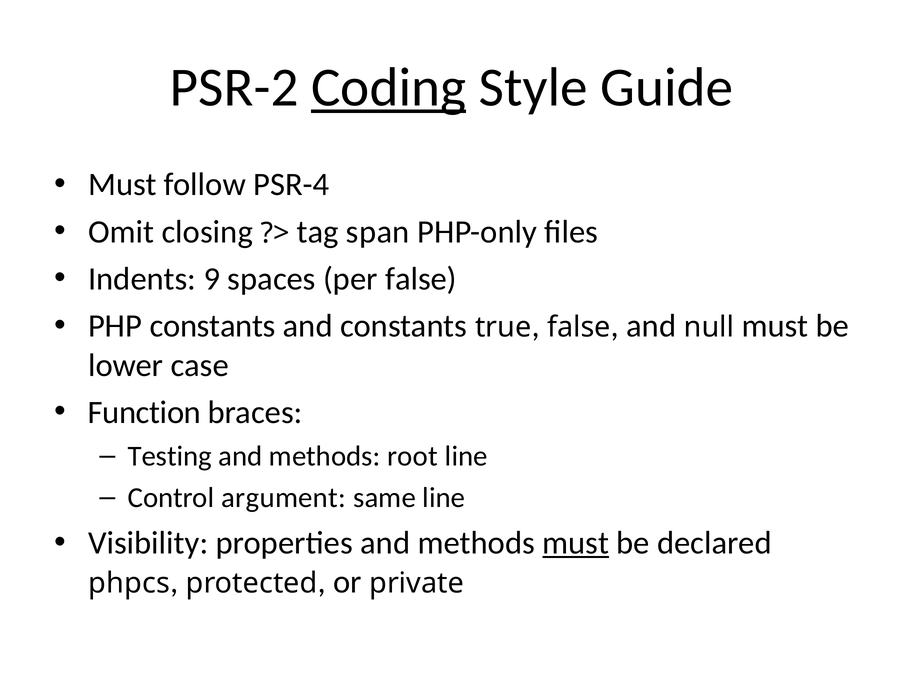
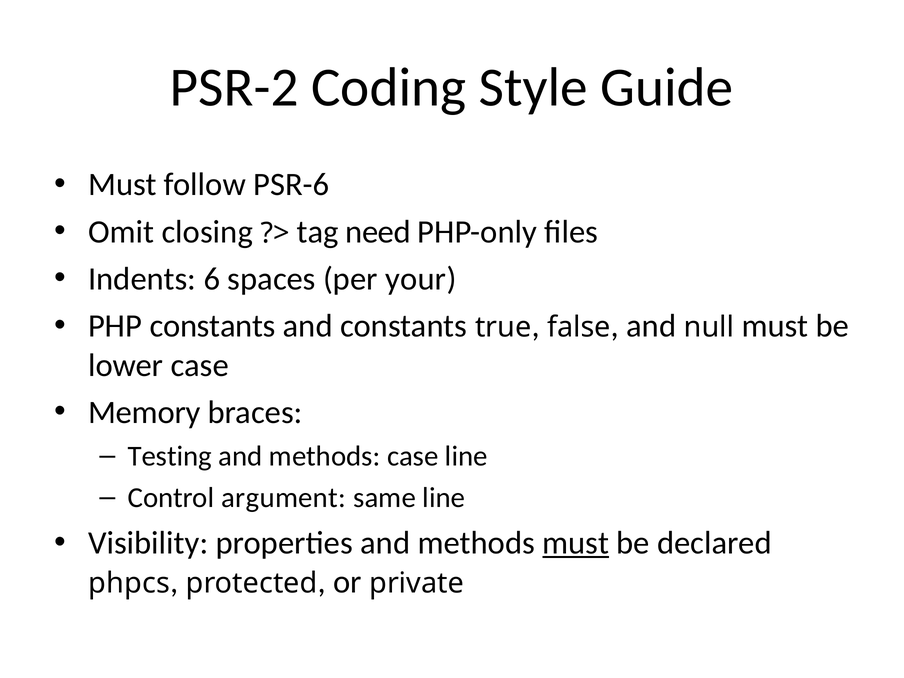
Coding underline: present -> none
PSR-4: PSR-4 -> PSR-6
span: span -> need
9: 9 -> 6
per false: false -> your
Function: Function -> Memory
methods root: root -> case
